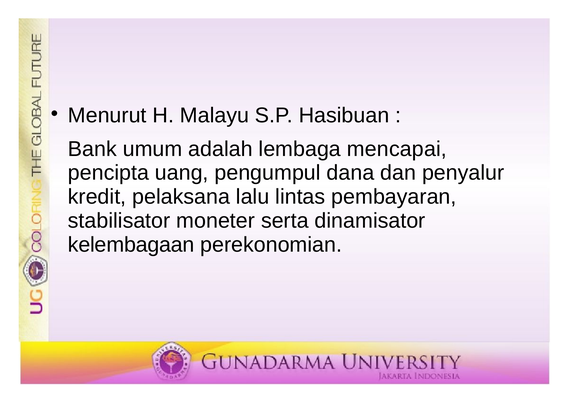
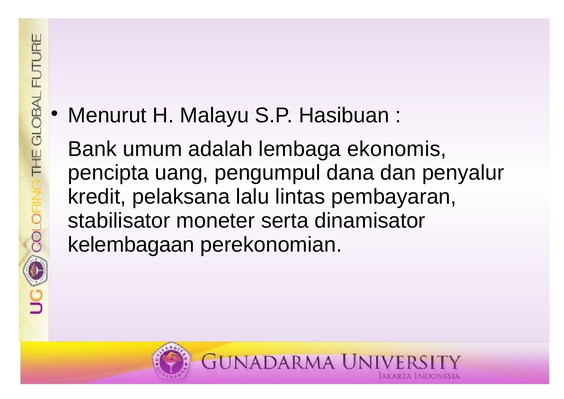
mencapai: mencapai -> ekonomis
